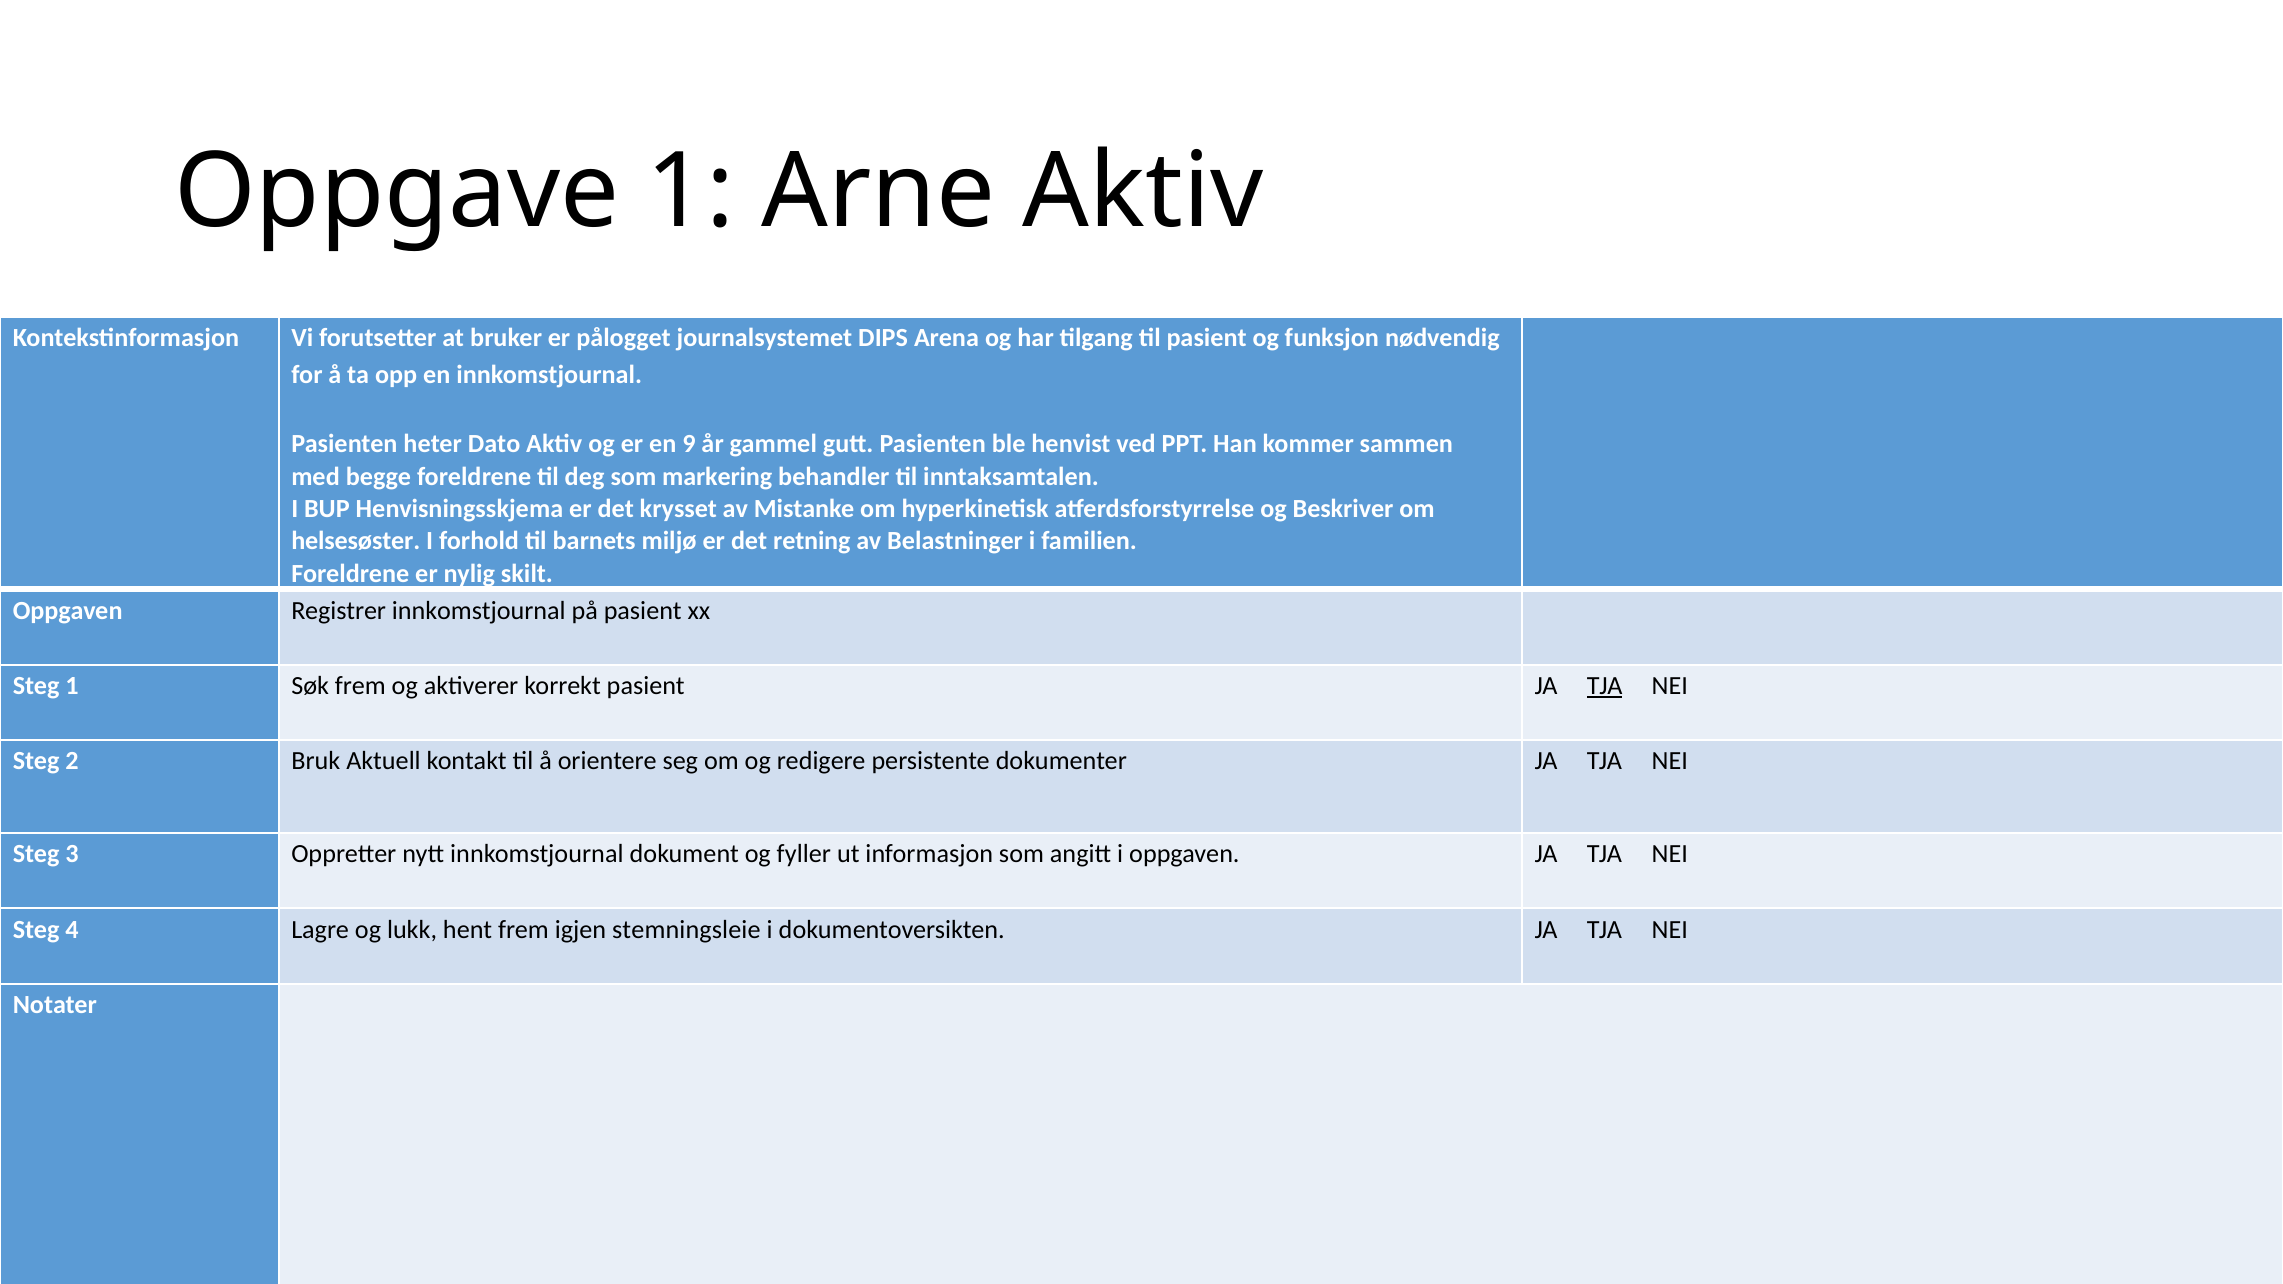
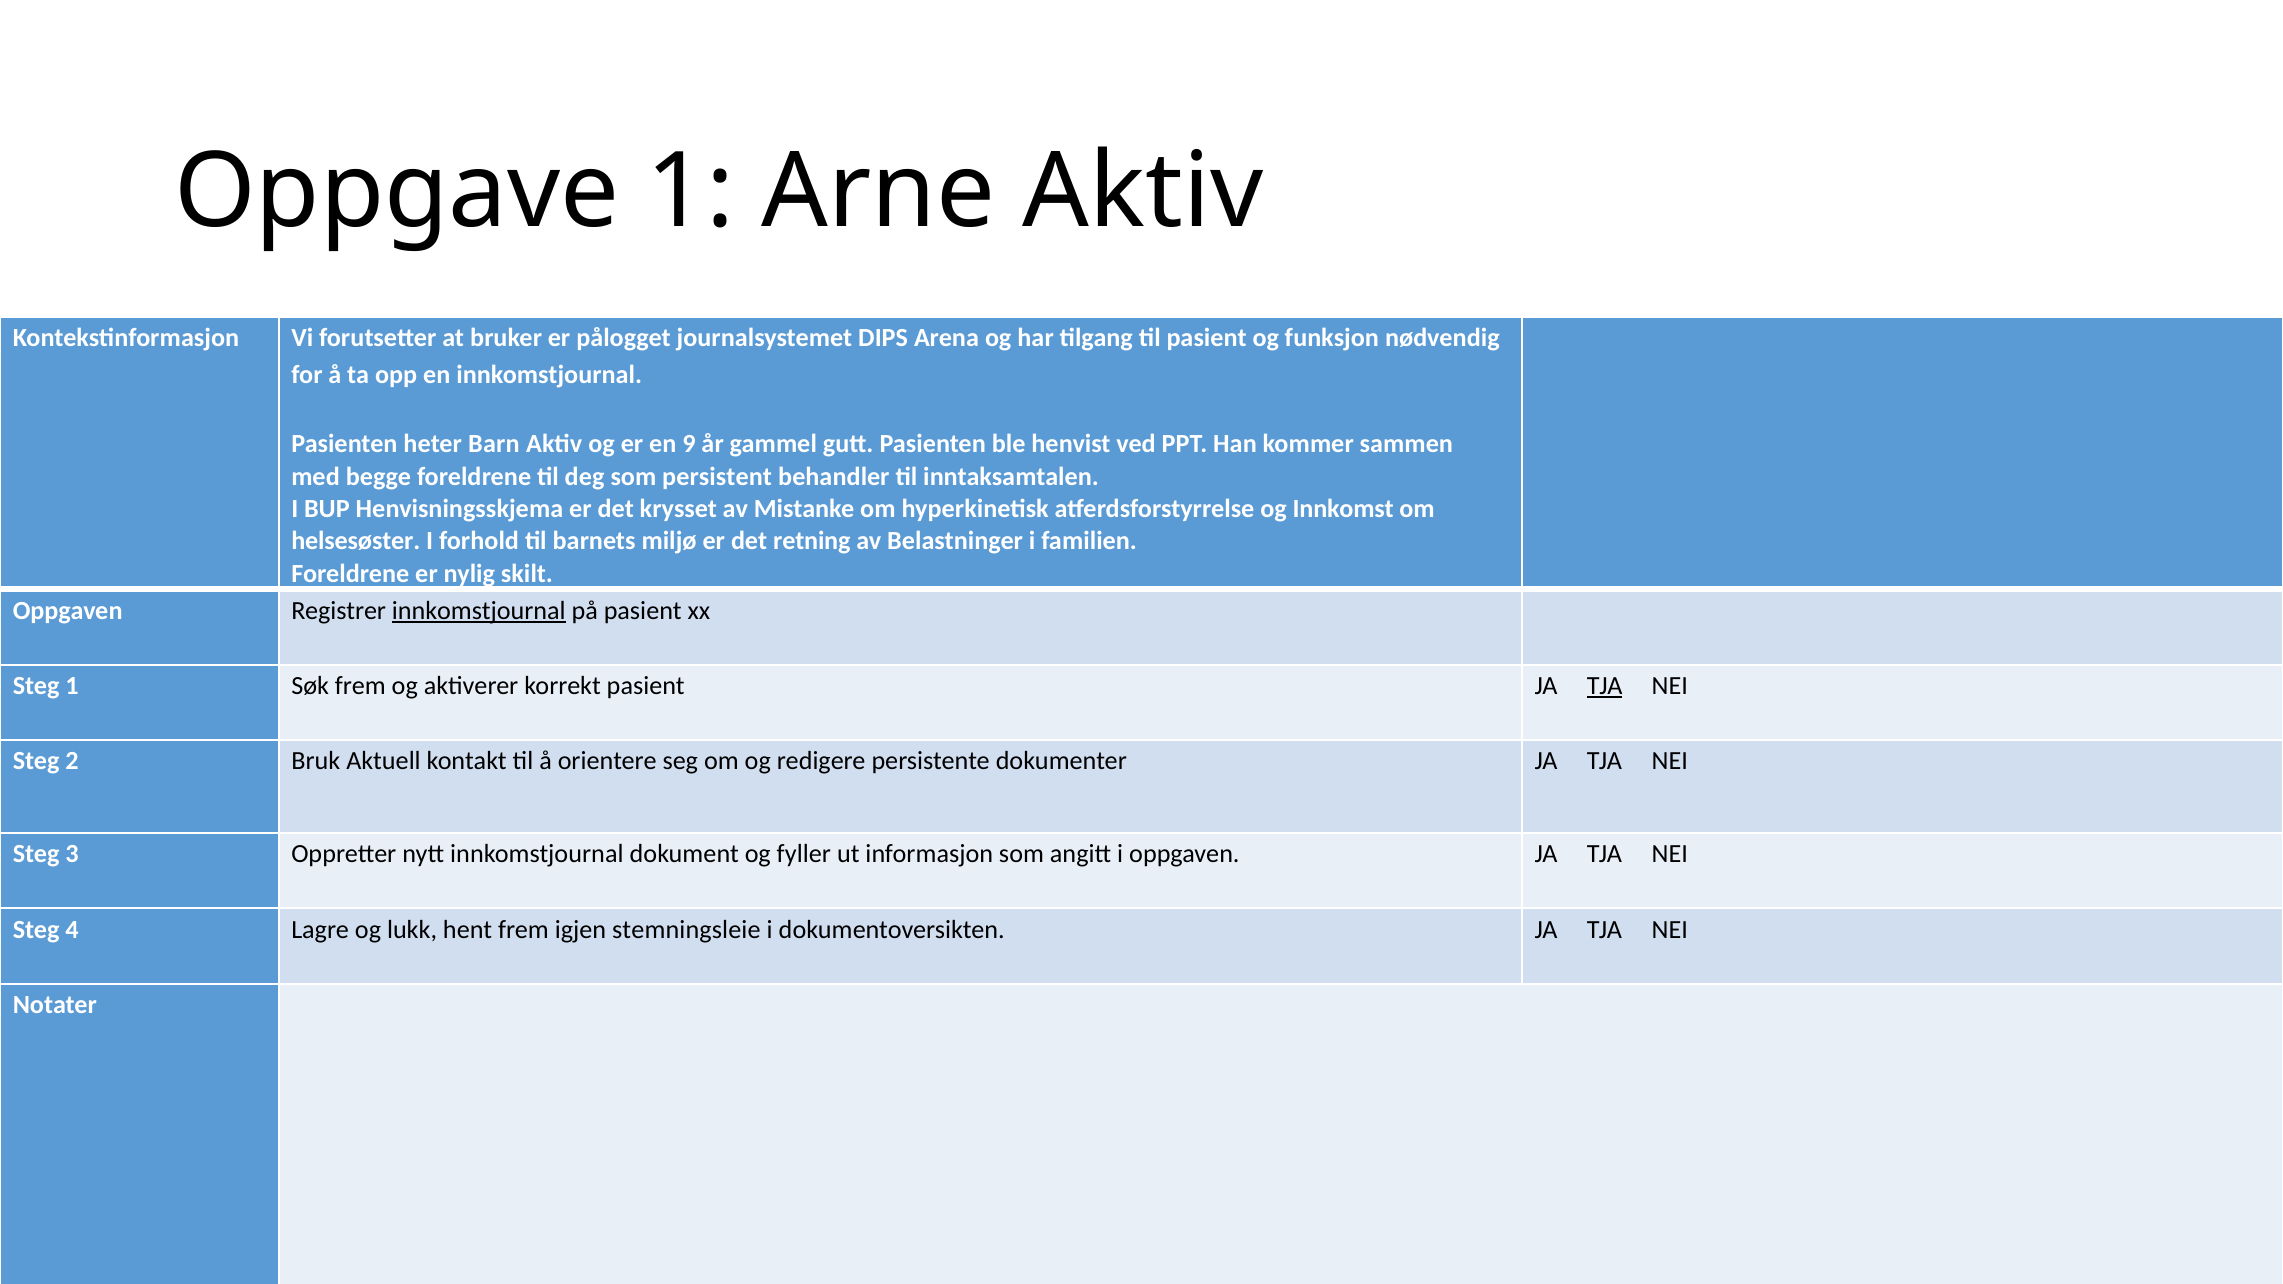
Dato: Dato -> Barn
markering: markering -> persistent
Beskriver: Beskriver -> Innkomst
innkomstjournal at (479, 611) underline: none -> present
